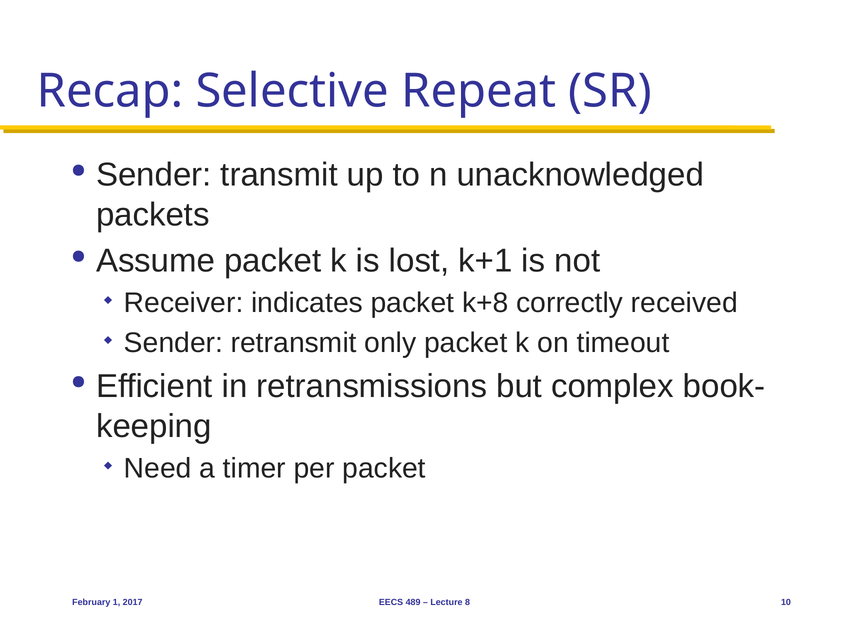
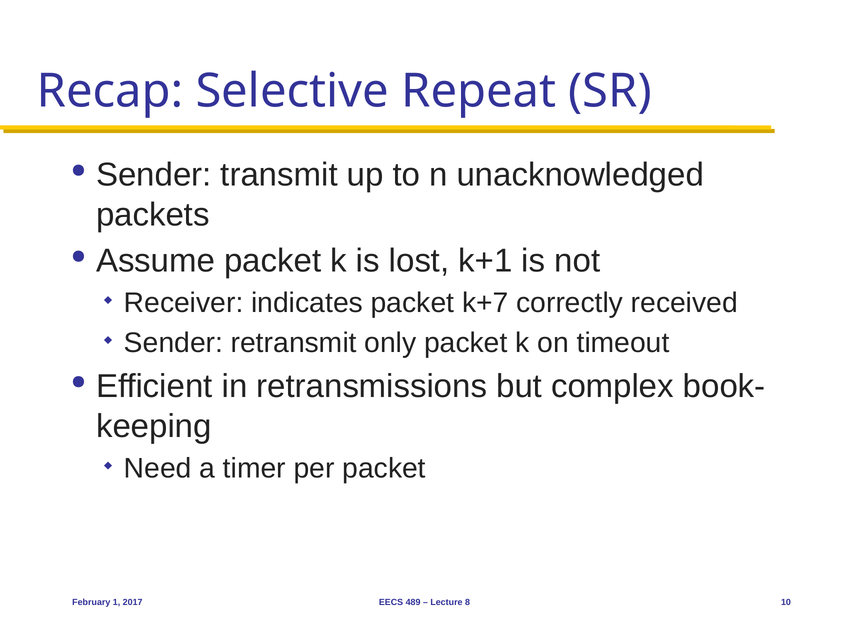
k+8: k+8 -> k+7
